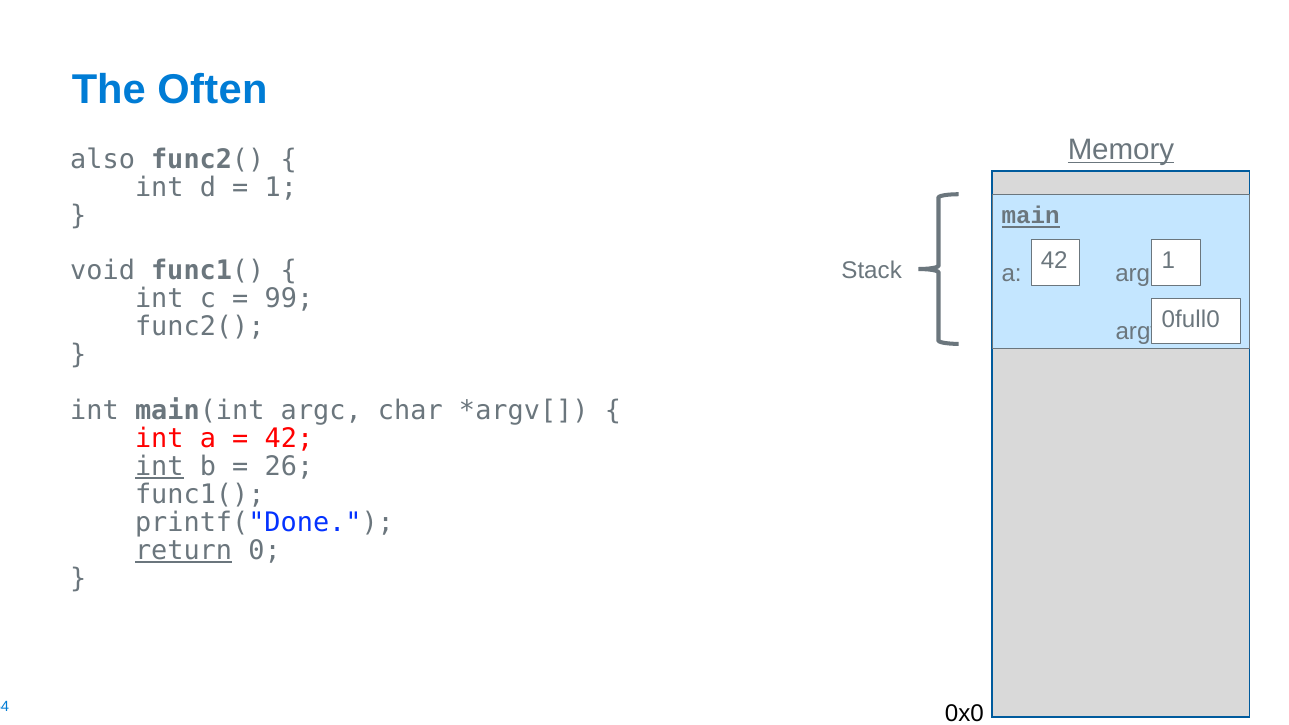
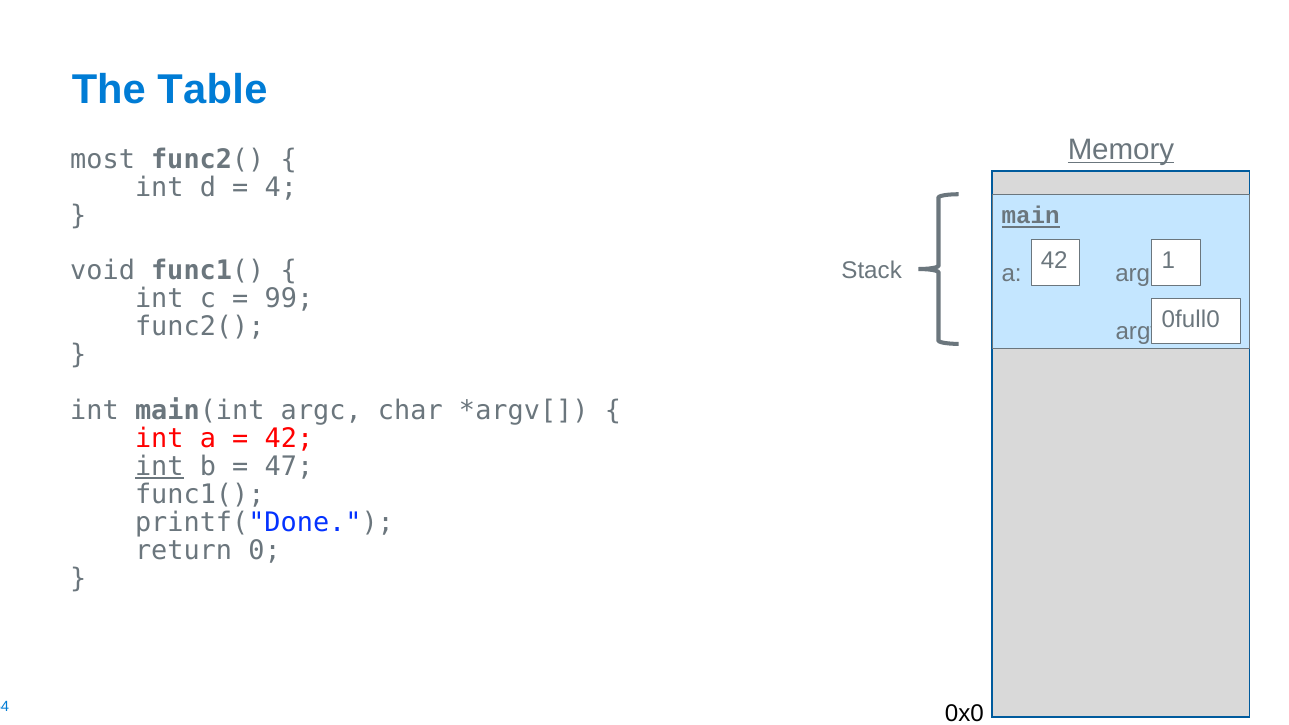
Often: Often -> Table
also: also -> most
1 at (281, 187): 1 -> 4
26: 26 -> 47
return underline: present -> none
